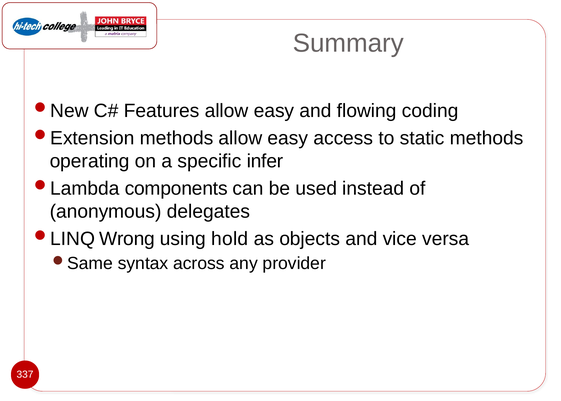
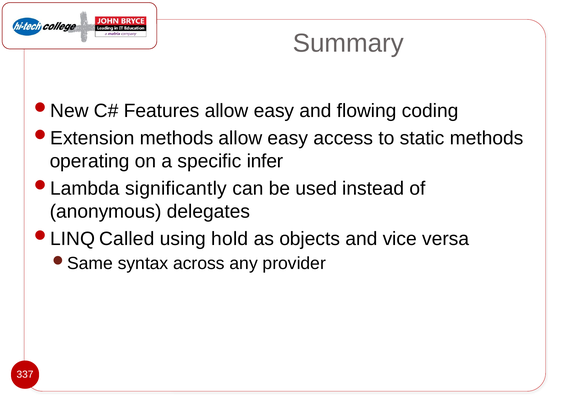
components: components -> significantly
Wrong: Wrong -> Called
